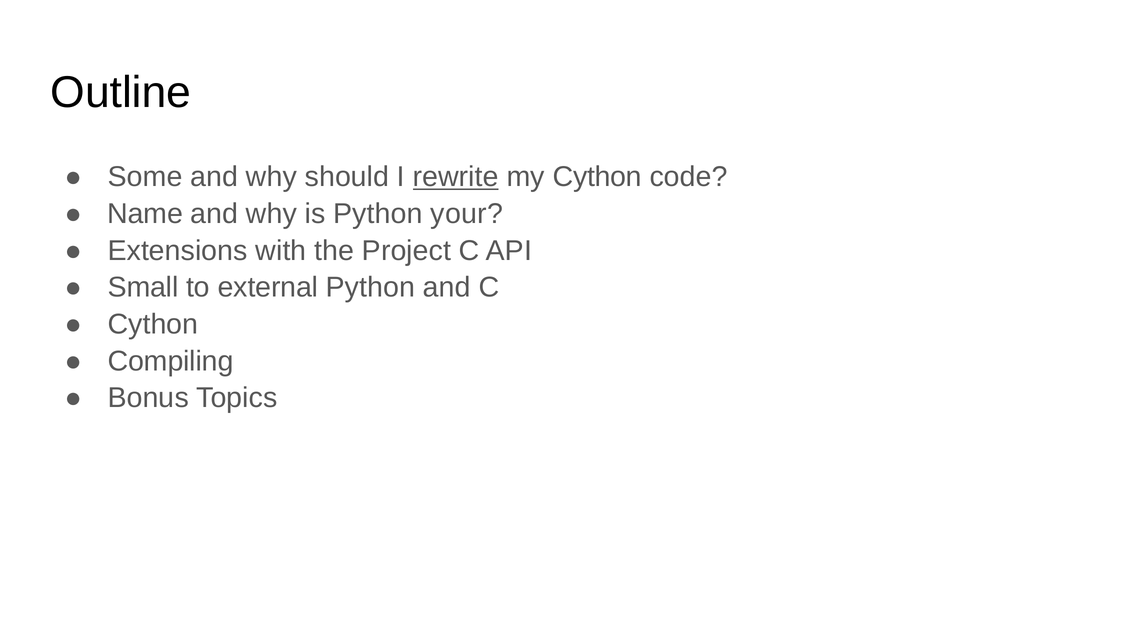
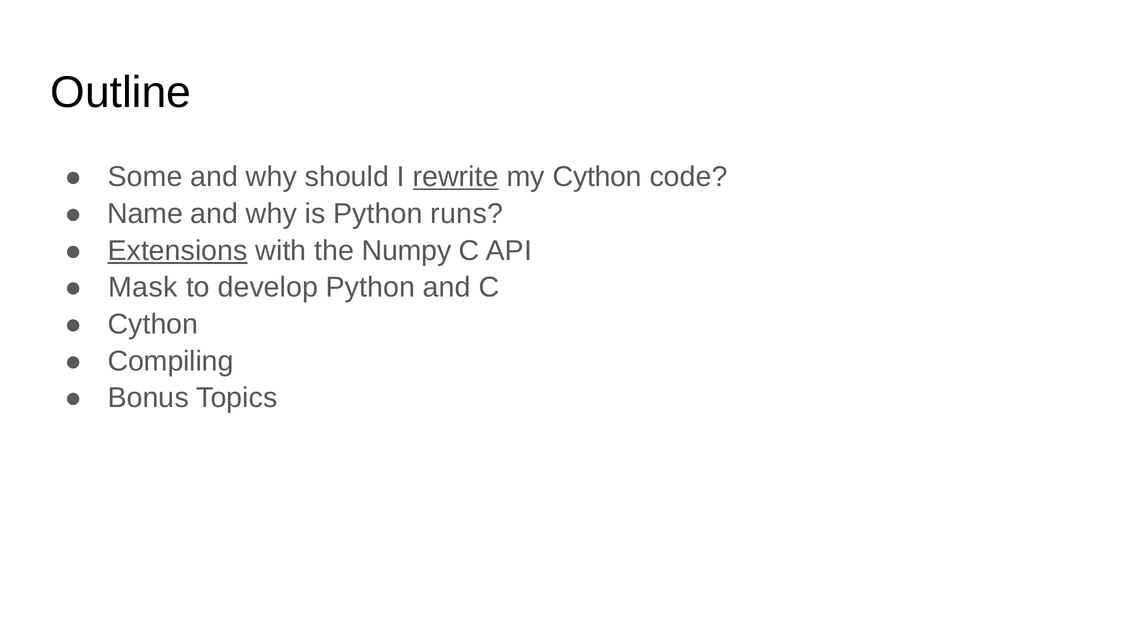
your: your -> runs
Extensions underline: none -> present
Project: Project -> Numpy
Small: Small -> Mask
external: external -> develop
